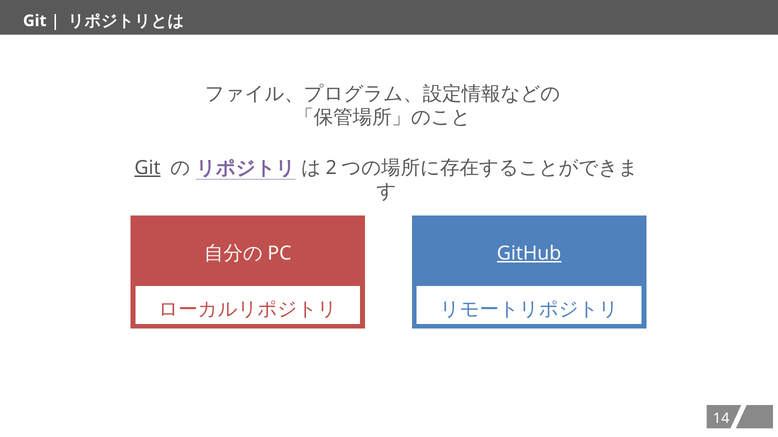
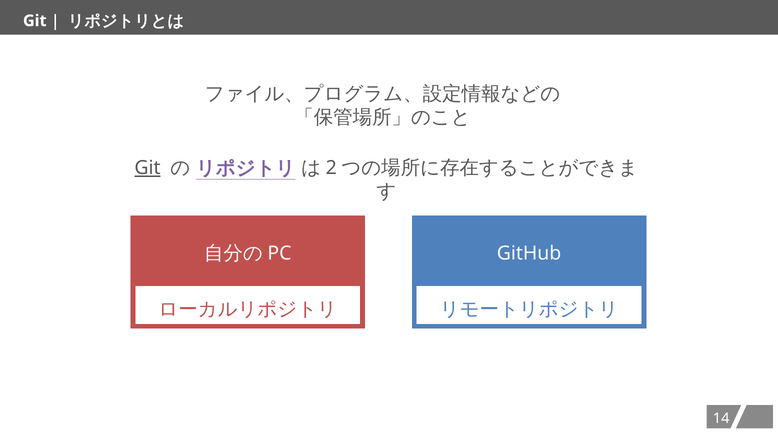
GitHub underline: present -> none
